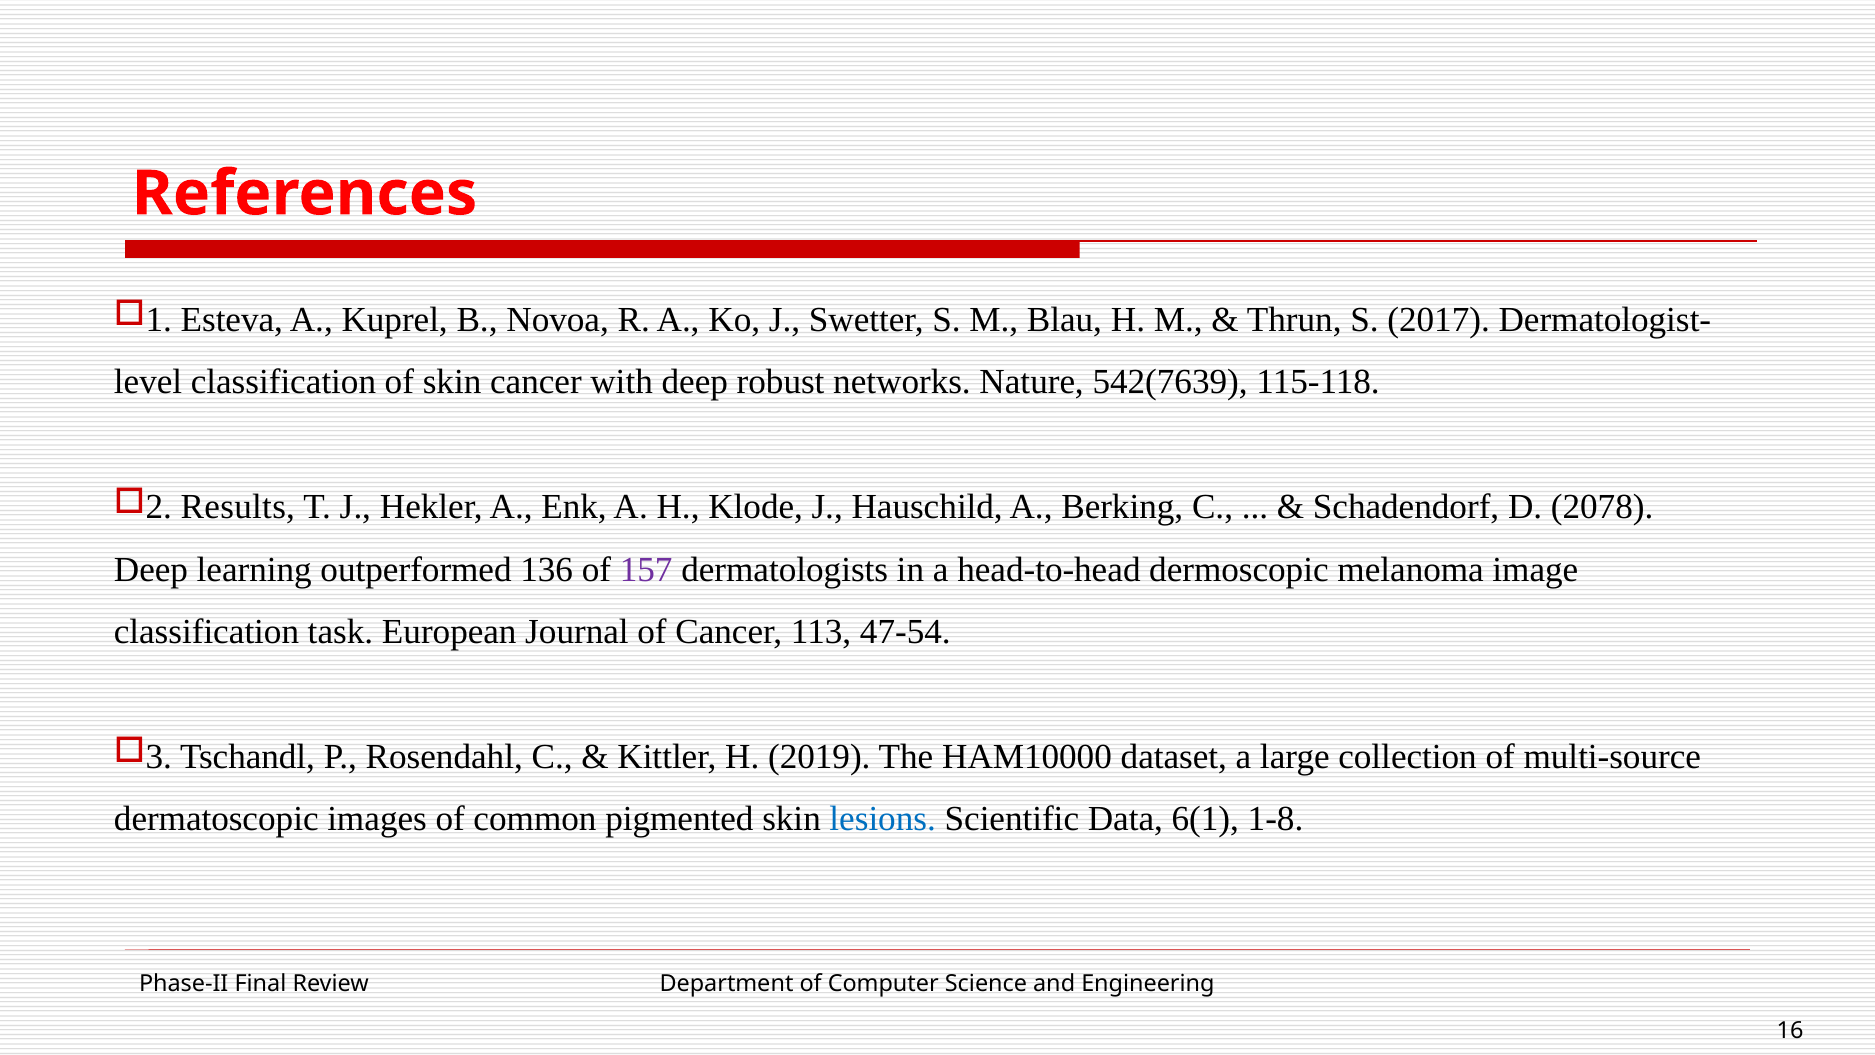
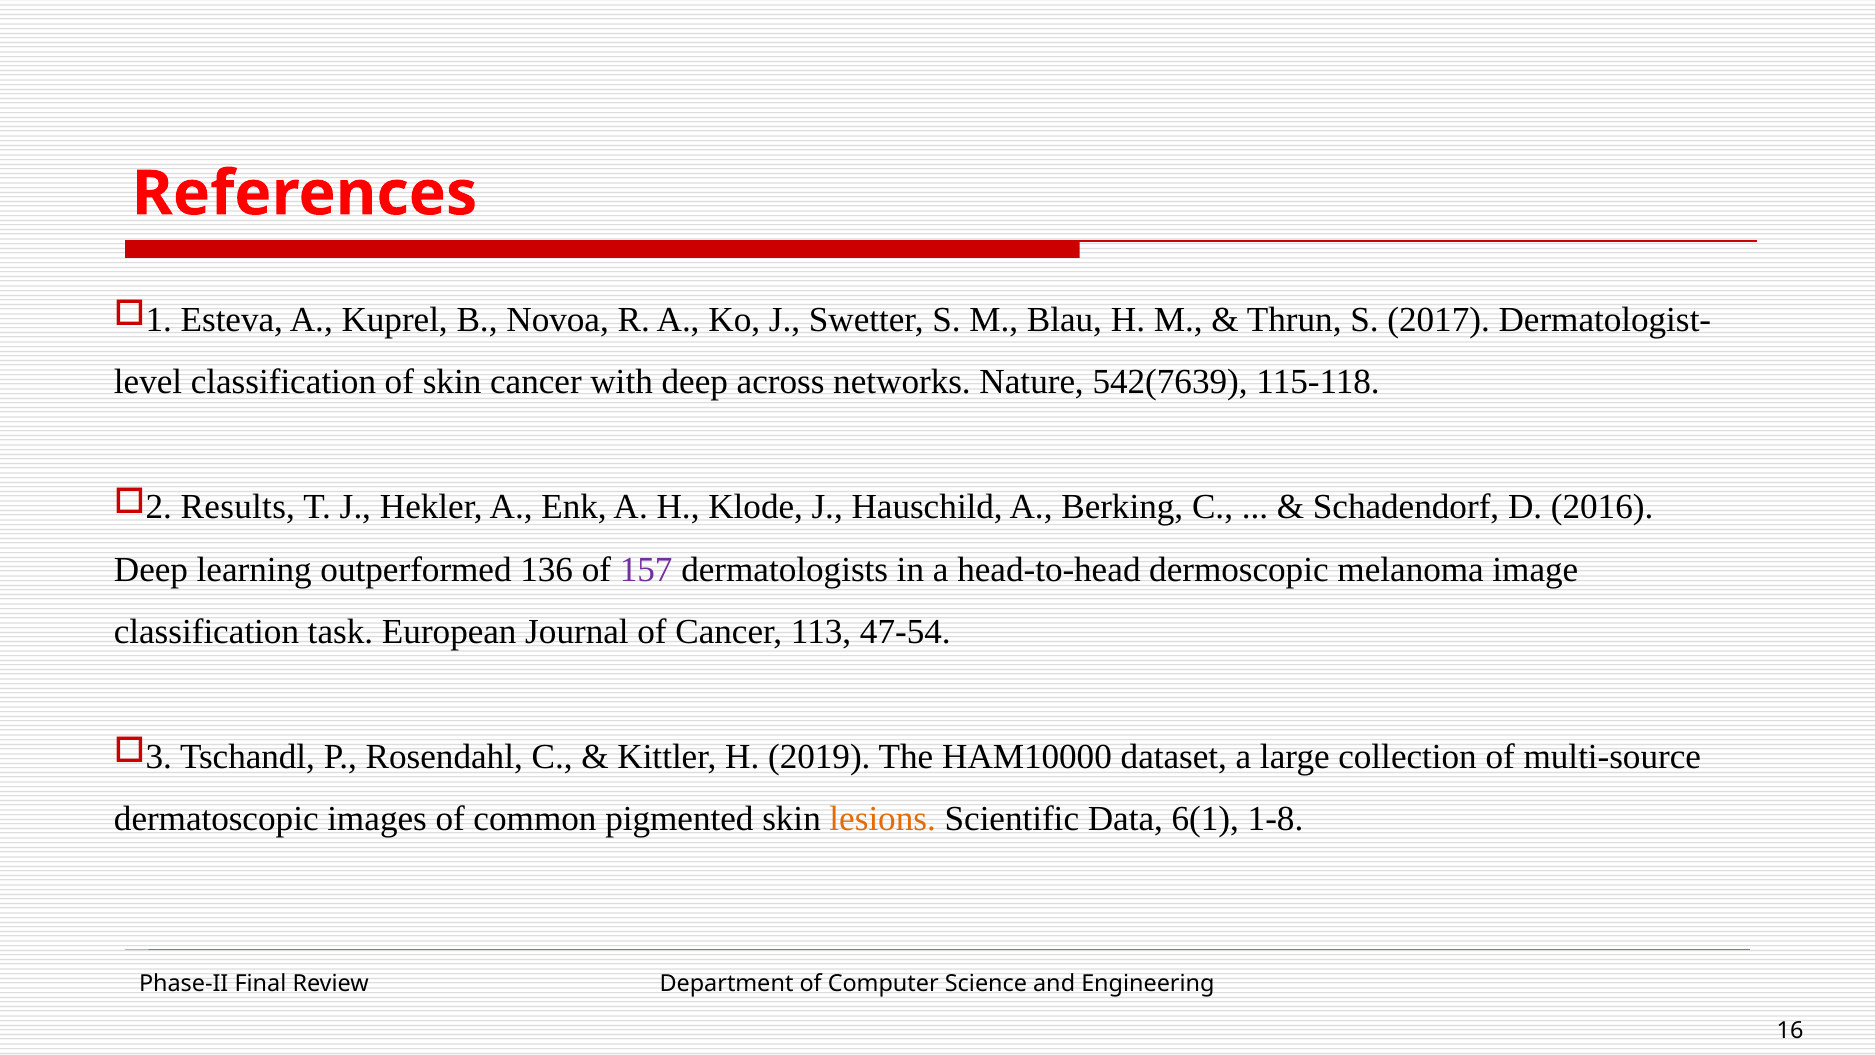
robust: robust -> across
2078: 2078 -> 2016
lesions colour: blue -> orange
